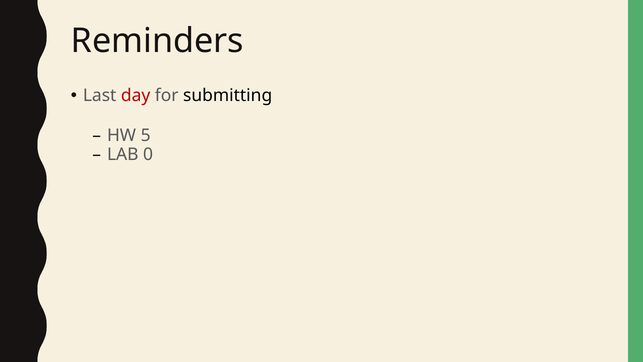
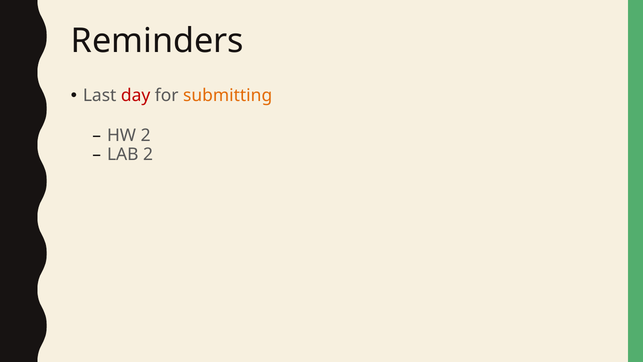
submitting colour: black -> orange
HW 5: 5 -> 2
LAB 0: 0 -> 2
